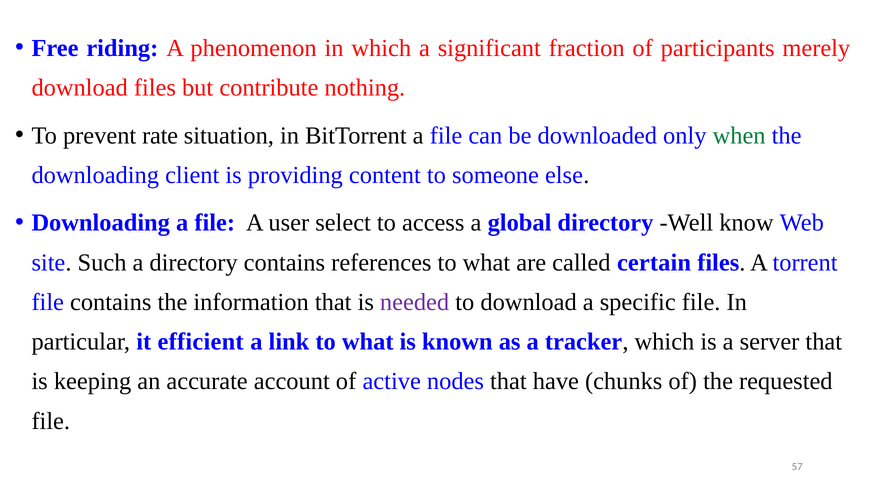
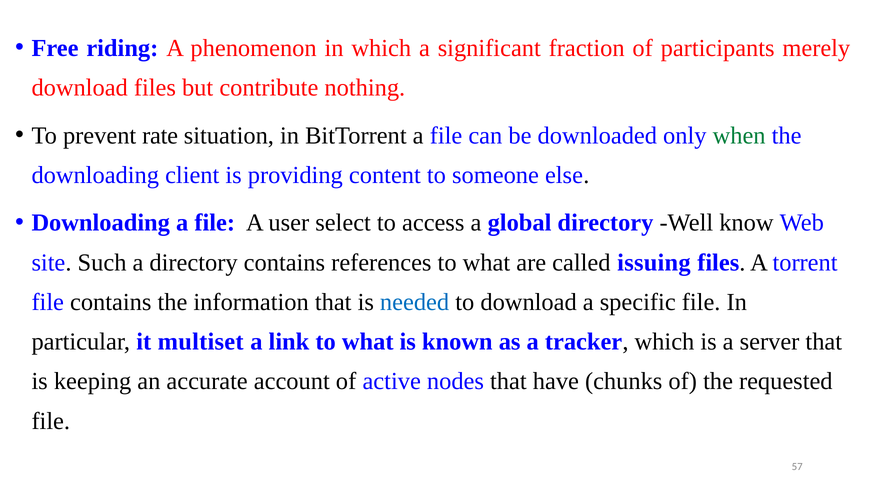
certain: certain -> issuing
needed colour: purple -> blue
efficient: efficient -> multiset
